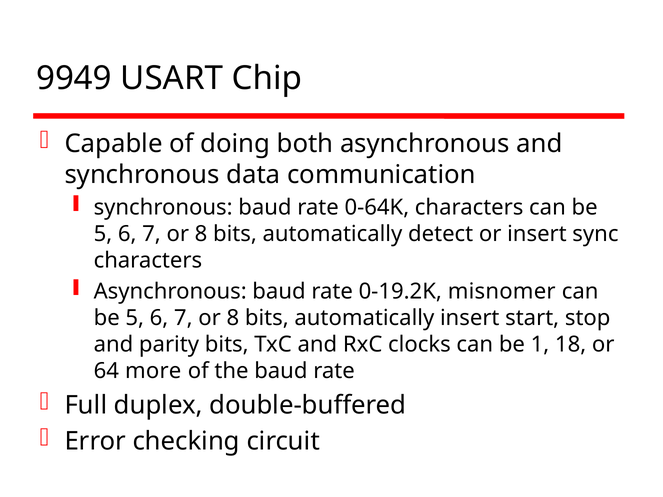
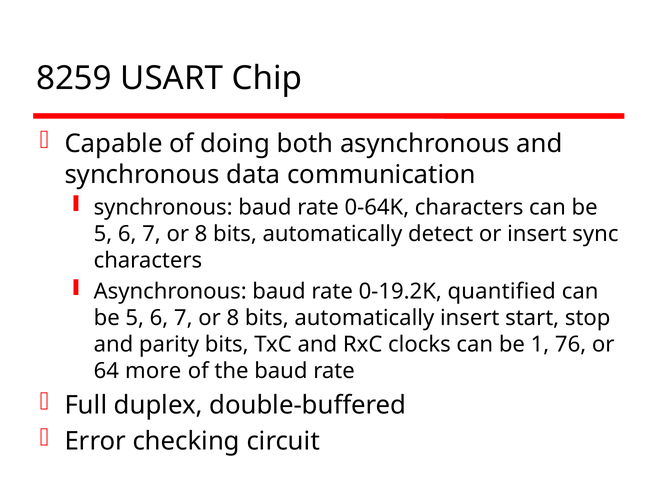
9949: 9949 -> 8259
misnomer: misnomer -> quantified
18: 18 -> 76
